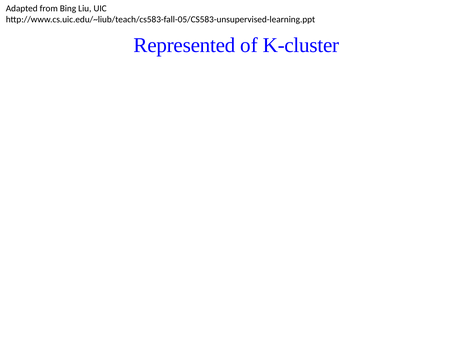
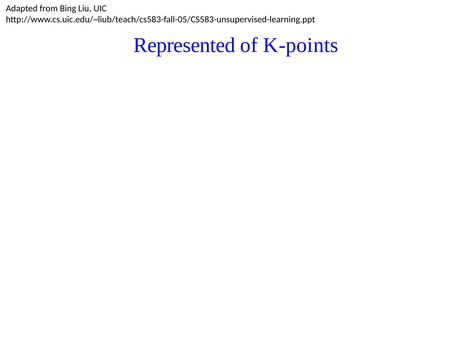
K-cluster: K-cluster -> K-points
